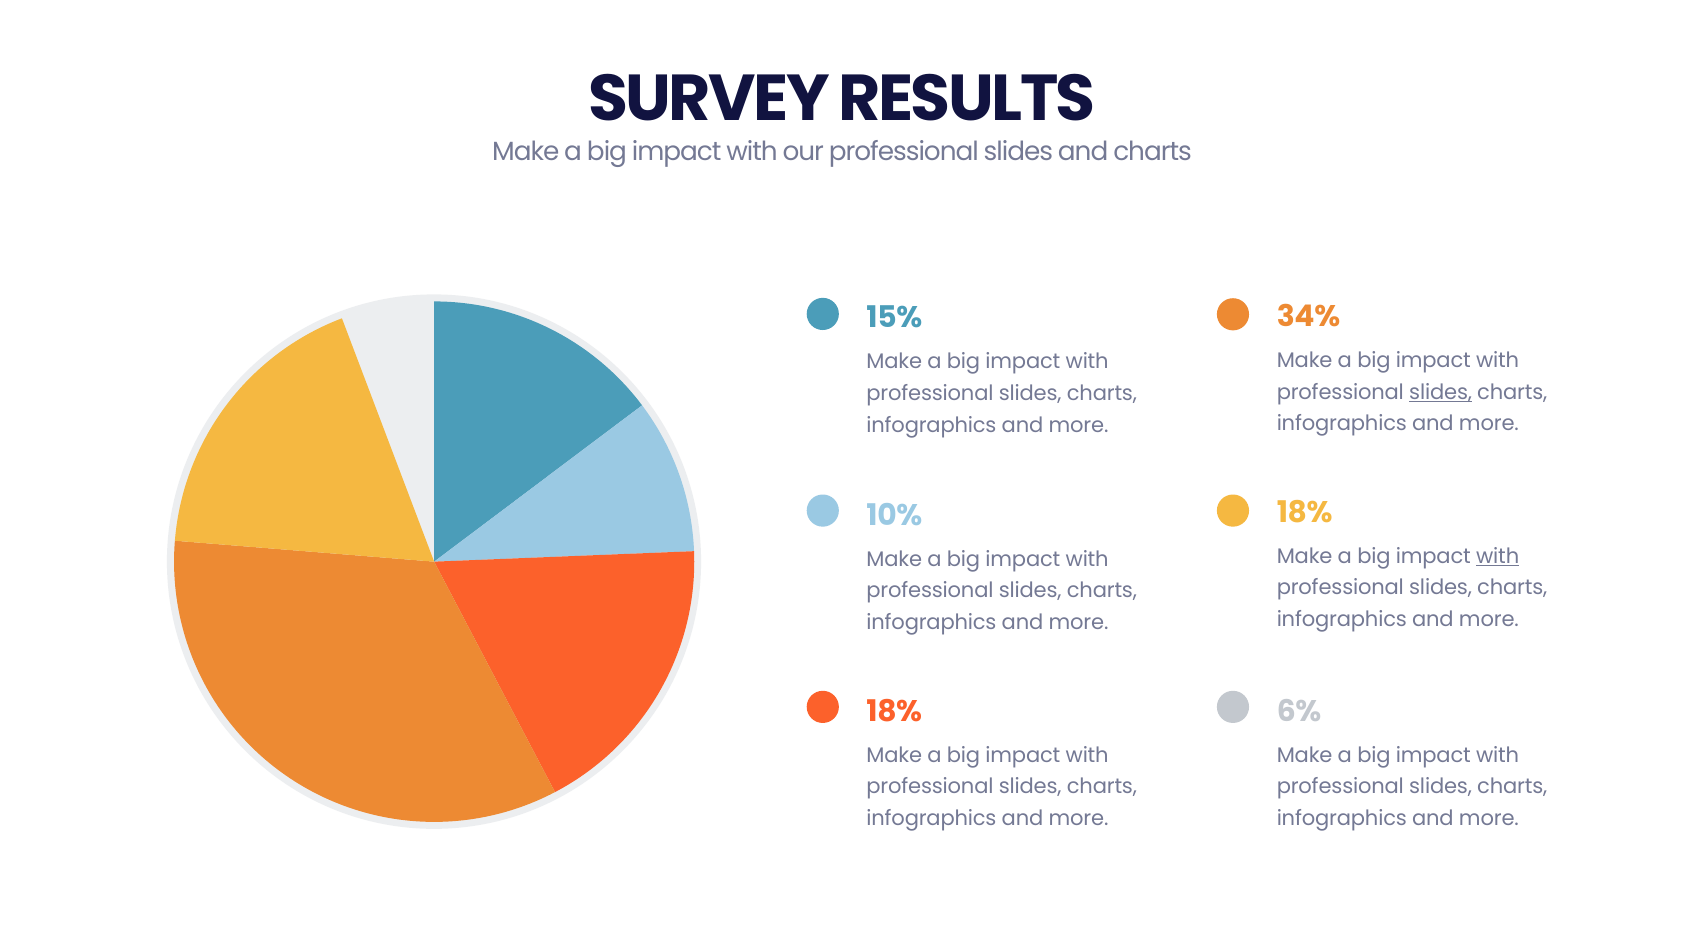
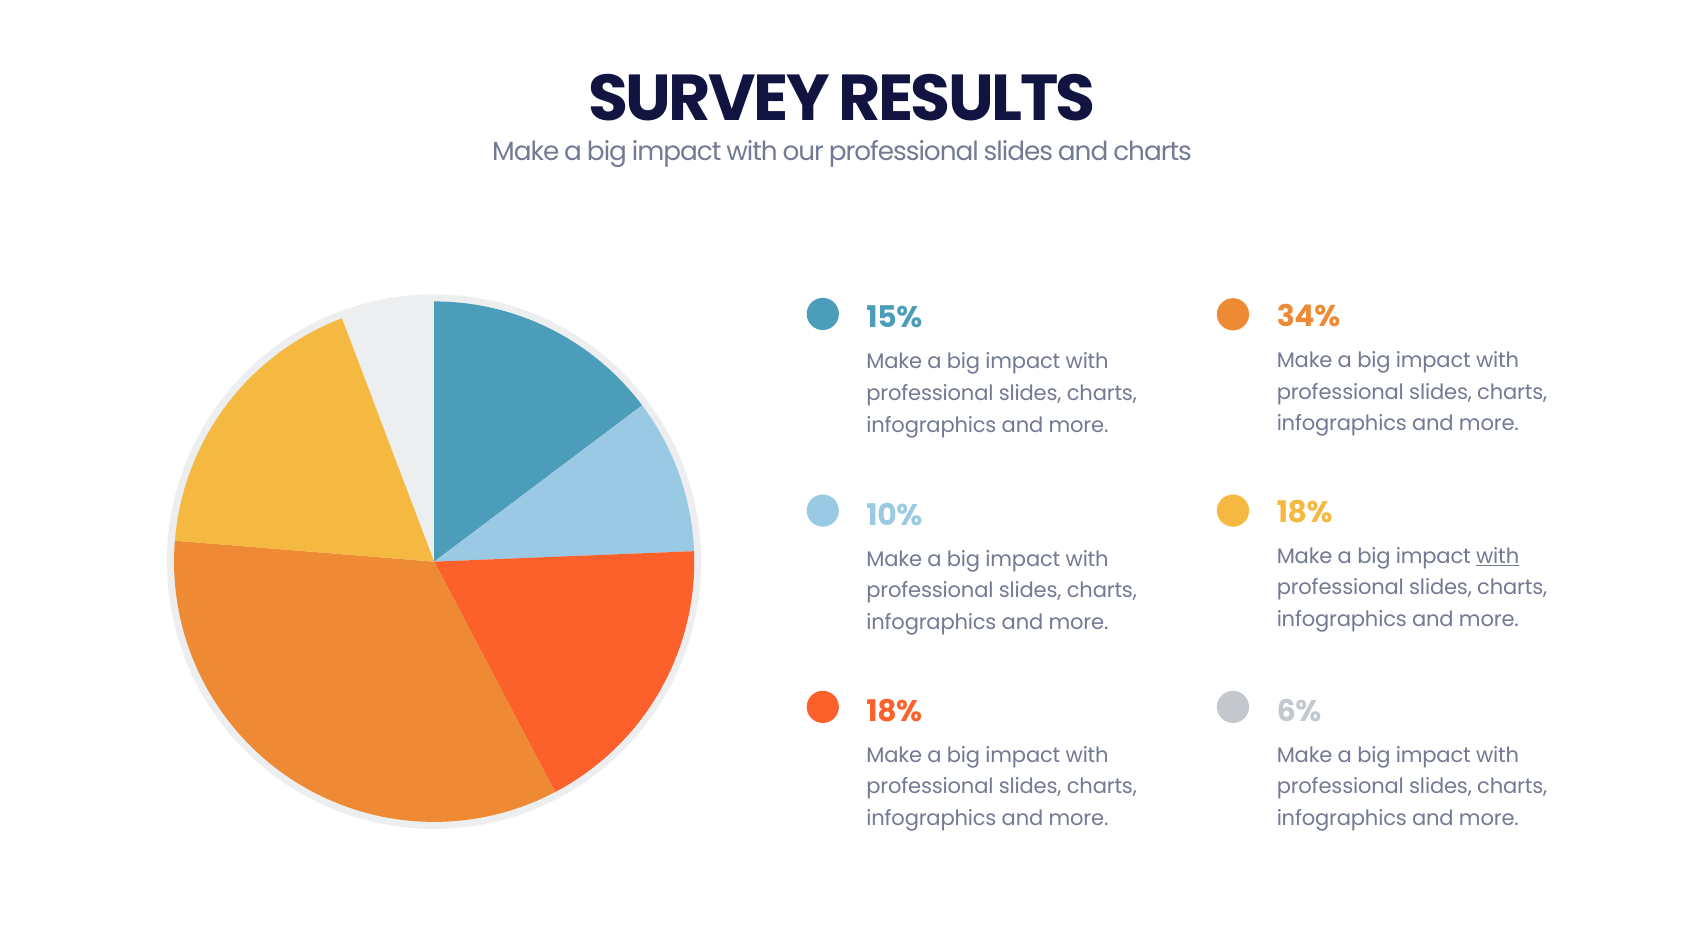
slides at (1441, 392) underline: present -> none
